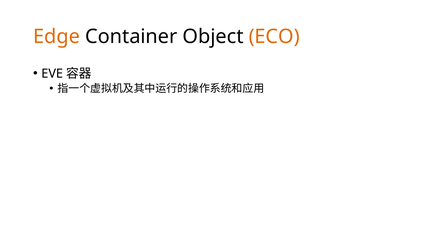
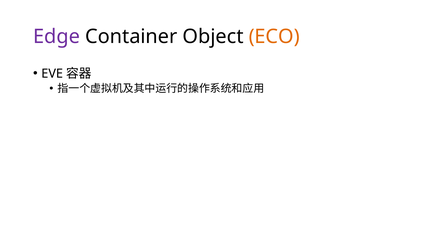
Edge colour: orange -> purple
